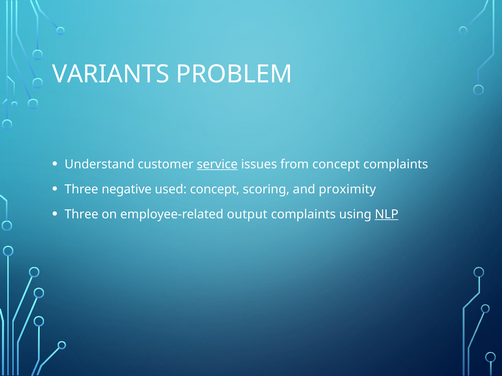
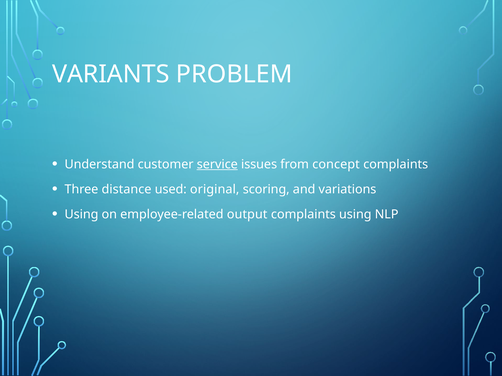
negative: negative -> distance
used concept: concept -> original
proximity: proximity -> variations
Three at (82, 215): Three -> Using
NLP underline: present -> none
